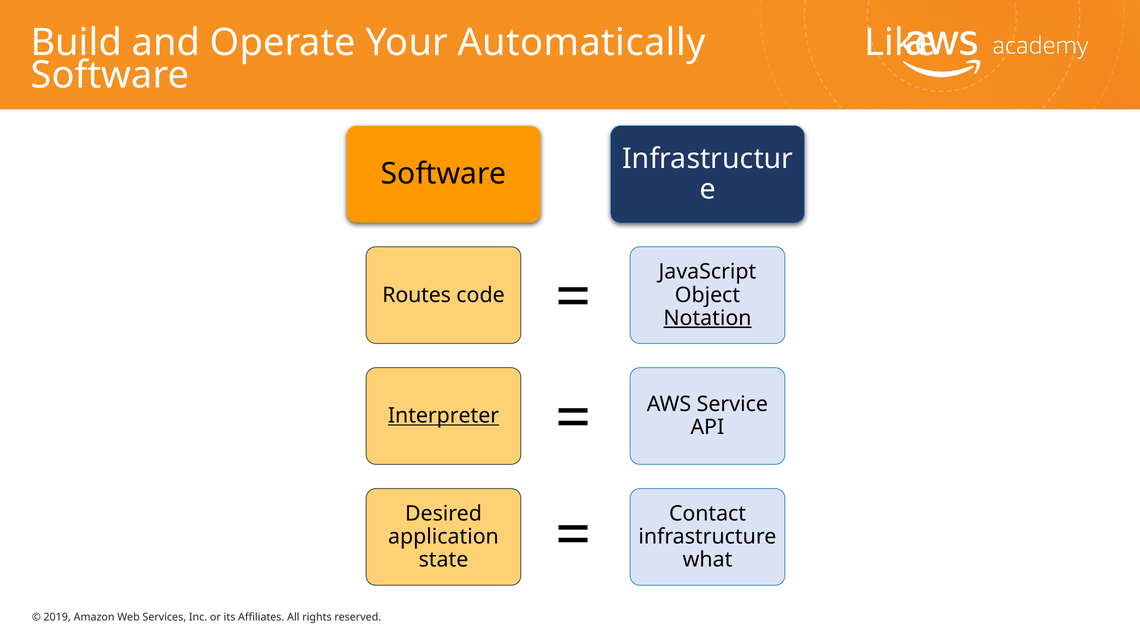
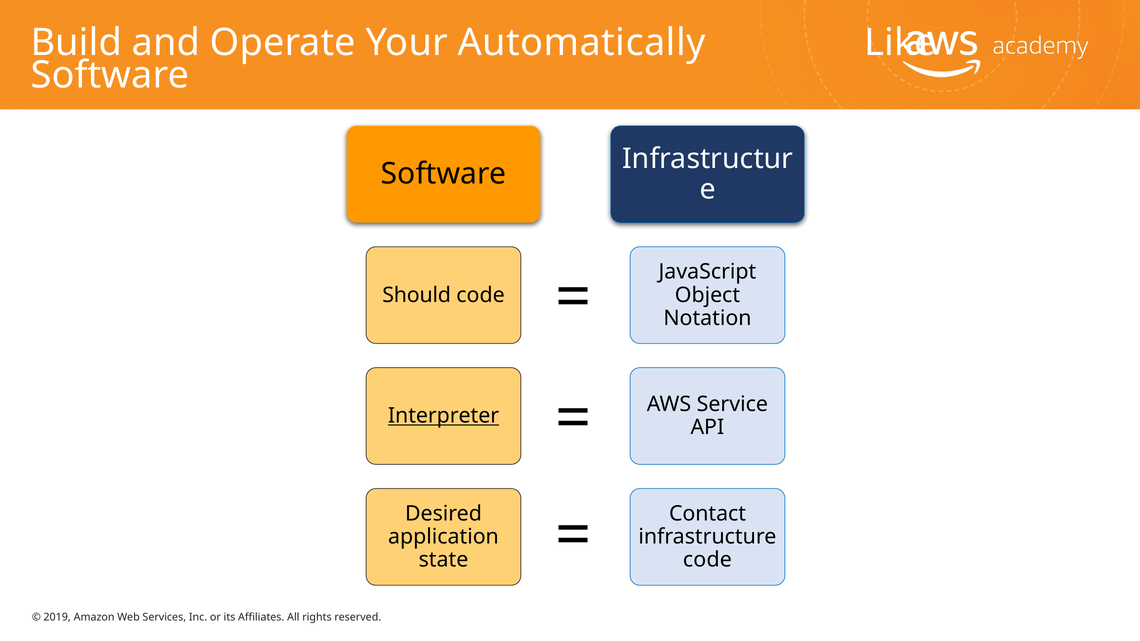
Routes: Routes -> Should
Notation underline: present -> none
what at (708, 560): what -> code
